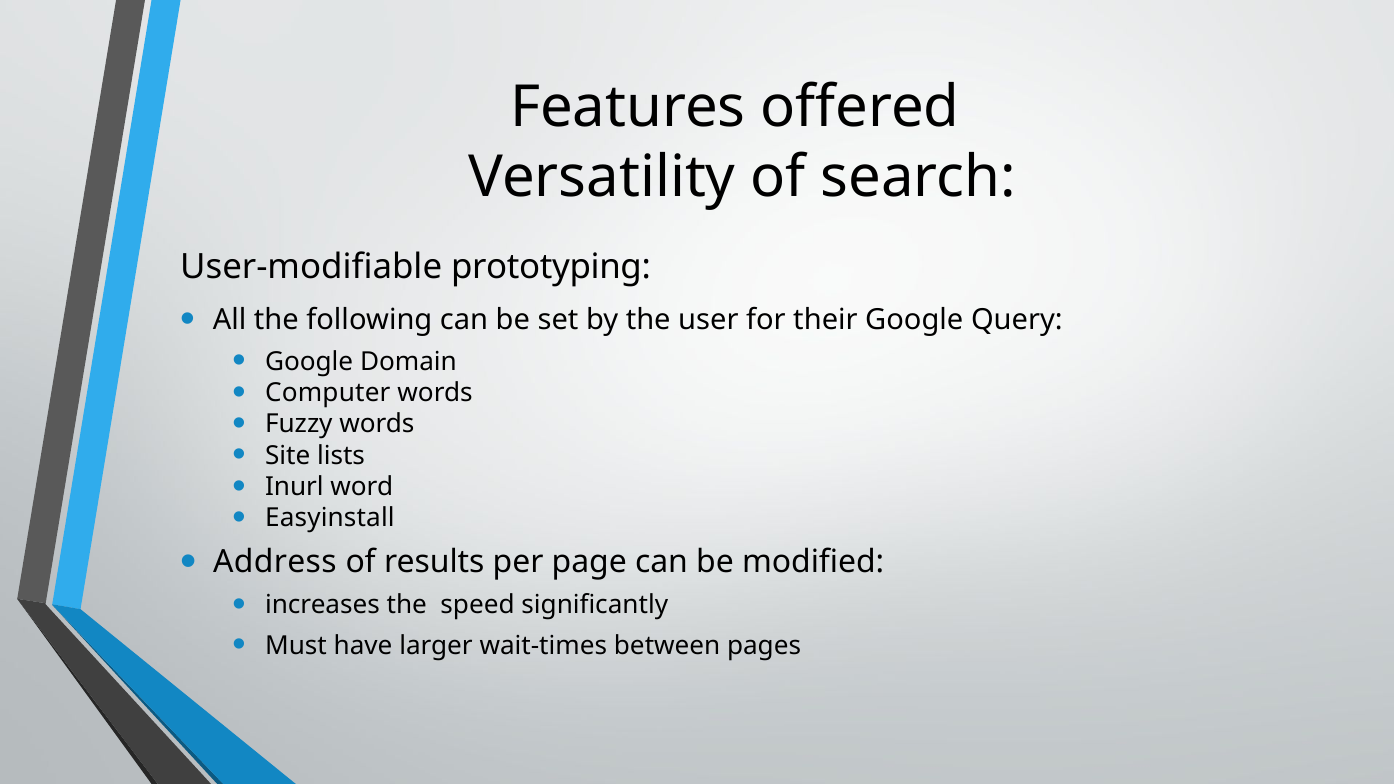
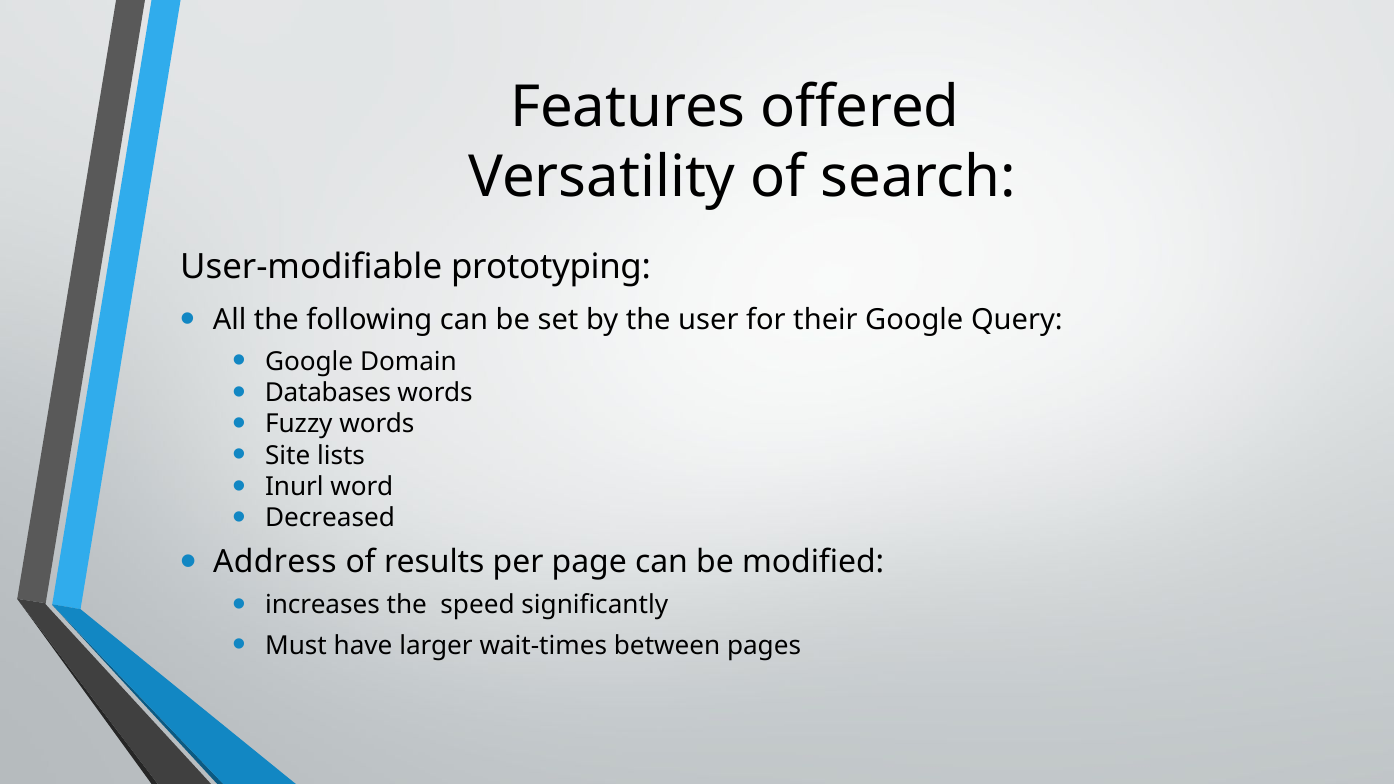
Computer: Computer -> Databases
Easyinstall: Easyinstall -> Decreased
